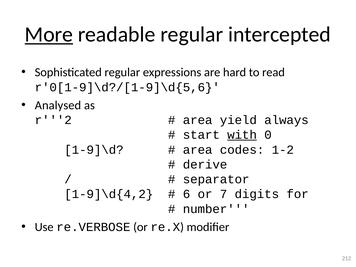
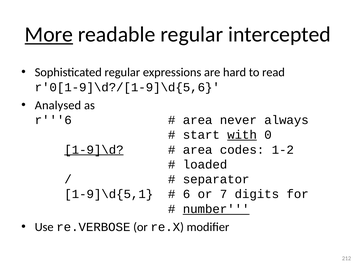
r'''2: r'''2 -> r'''6
yield: yield -> never
1-9]\d underline: none -> present
derive: derive -> loaded
1-9]\d{4,2: 1-9]\d{4,2 -> 1-9]\d{5,1
number underline: none -> present
